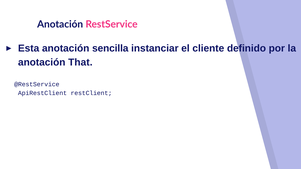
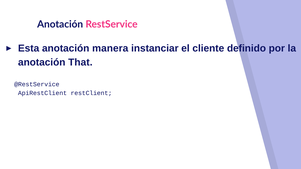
sencilla: sencilla -> manera
